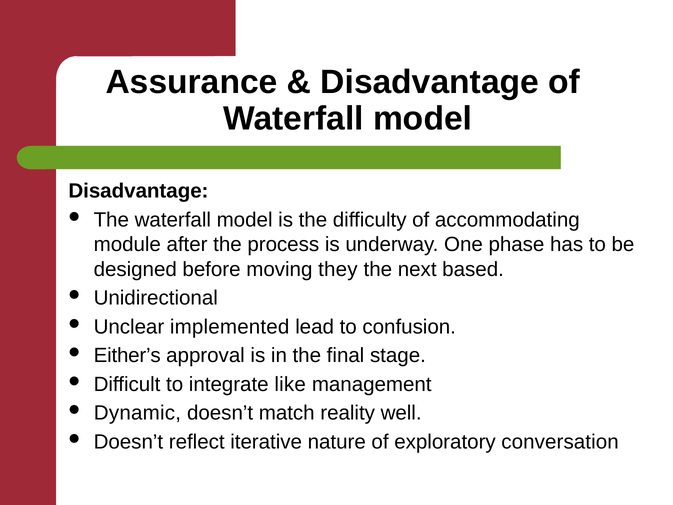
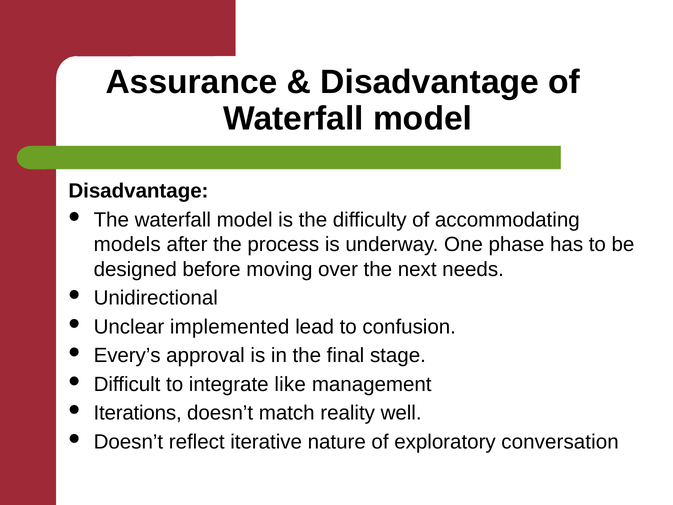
module: module -> models
they: they -> over
based: based -> needs
Either’s: Either’s -> Every’s
Dynamic: Dynamic -> Iterations
